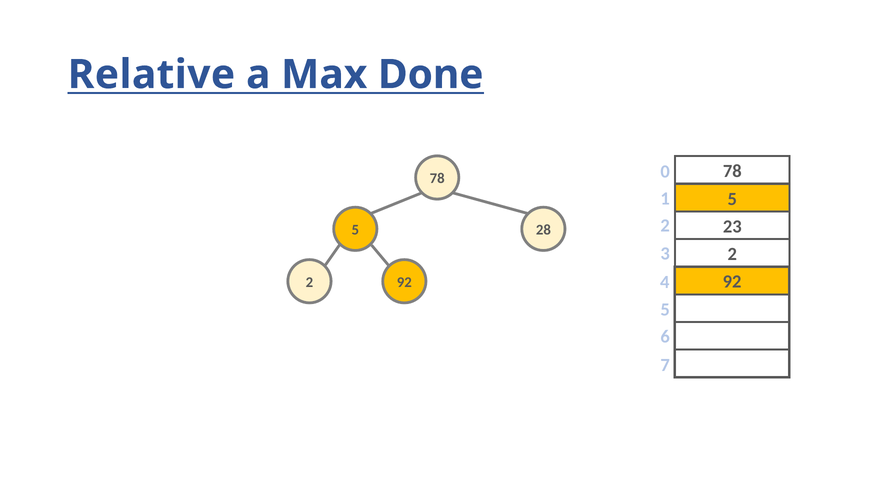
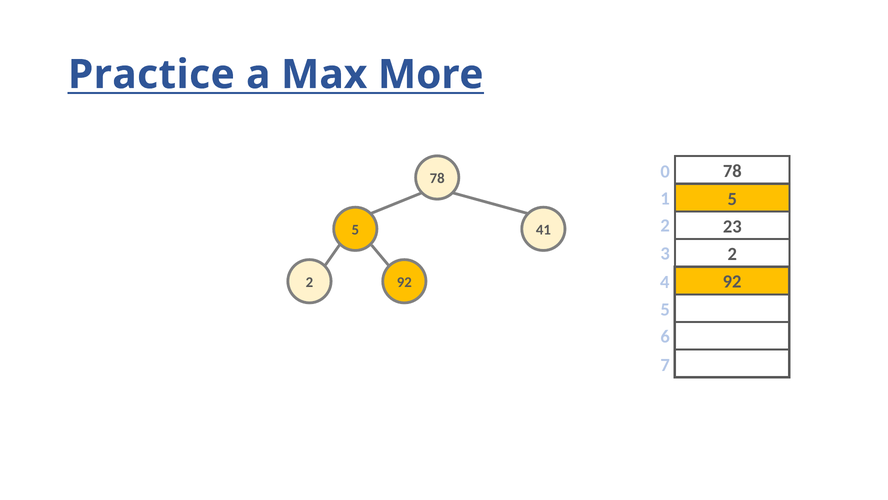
Relative: Relative -> Practice
Done: Done -> More
28: 28 -> 41
